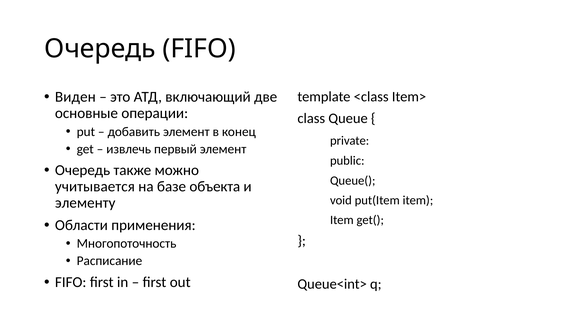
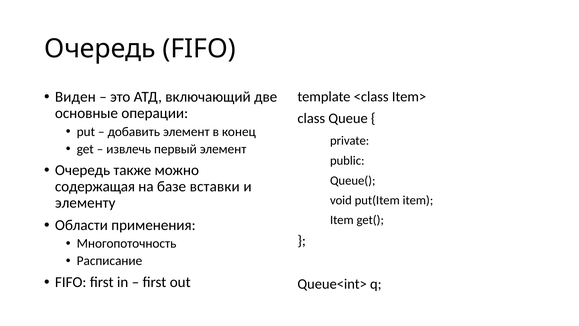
учитывается: учитывается -> содержащая
объекта: объекта -> вставки
